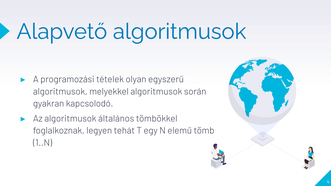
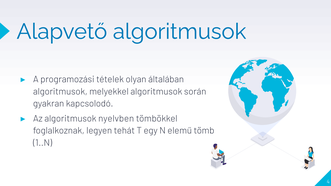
egyszerű: egyszerű -> általában
általános: általános -> nyelvben
